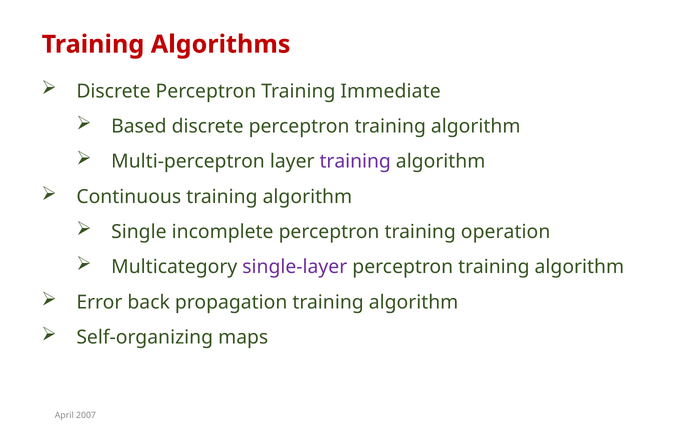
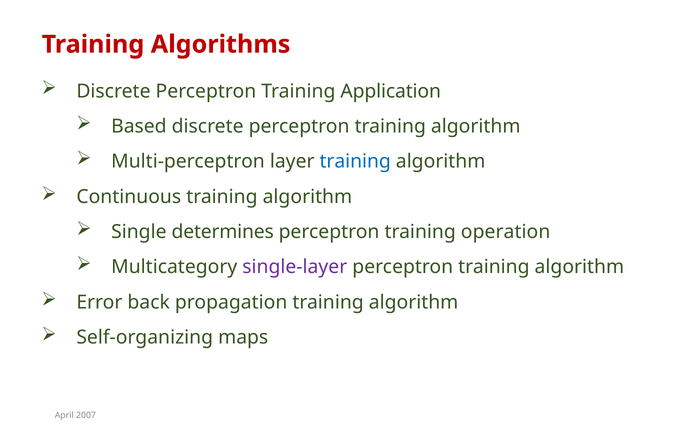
Immediate: Immediate -> Application
training at (355, 162) colour: purple -> blue
incomplete: incomplete -> determines
